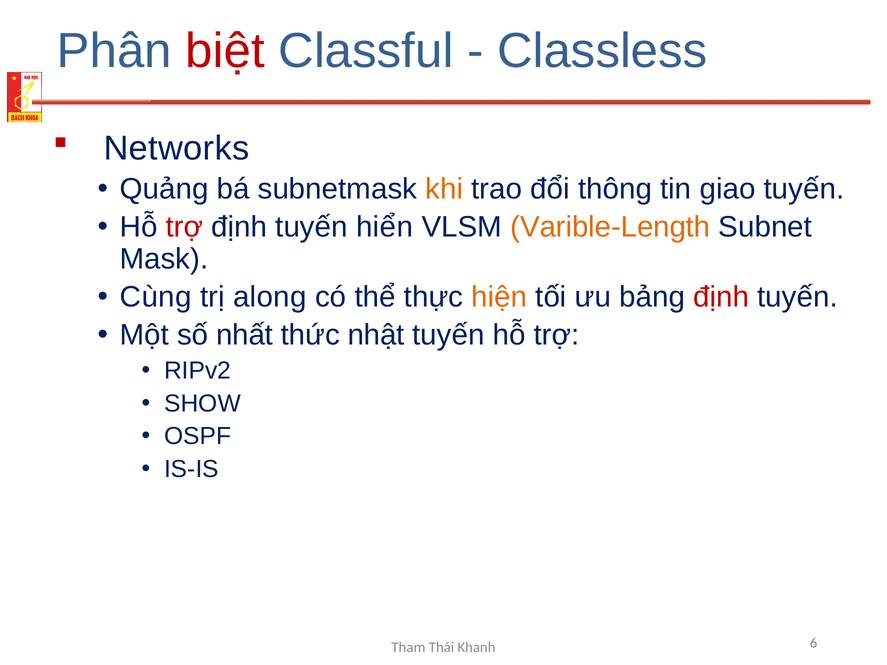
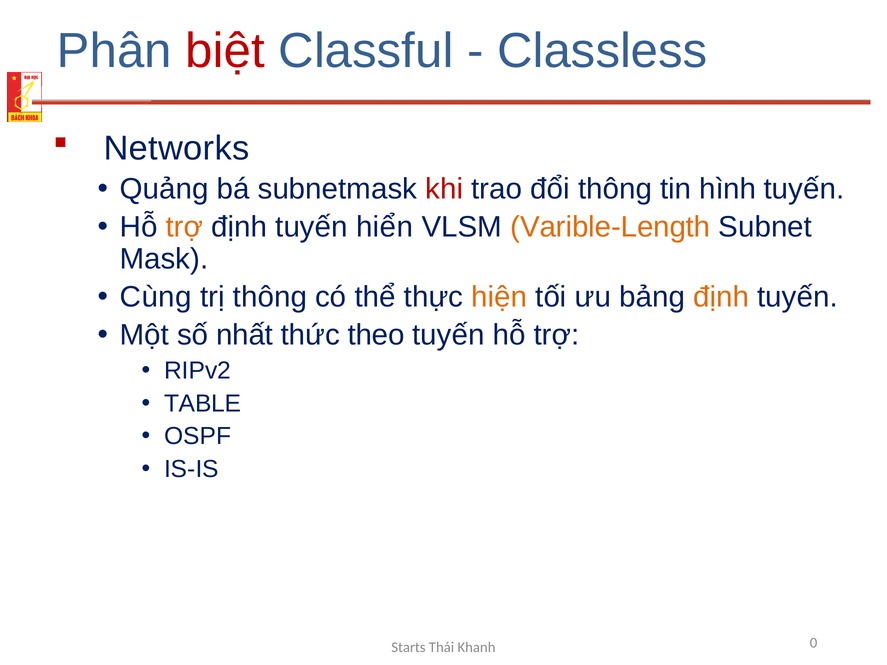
khi colour: orange -> red
giao: giao -> hình
trợ at (184, 227) colour: red -> orange
trị along: along -> thông
định at (721, 297) colour: red -> orange
nhật: nhật -> theo
SHOW: SHOW -> TABLE
Tham: Tham -> Starts
6: 6 -> 0
